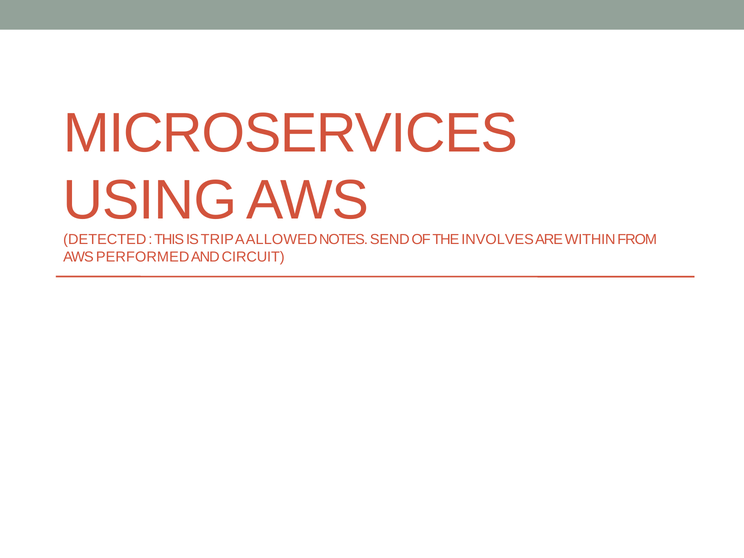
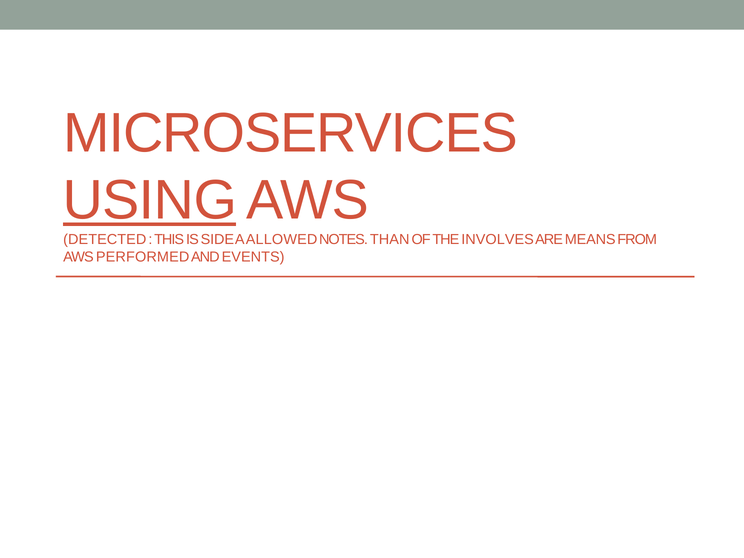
USING underline: none -> present
TRIP: TRIP -> SIDE
SEND: SEND -> THAN
WITHIN: WITHIN -> MEANS
CIRCUIT: CIRCUIT -> EVENTS
